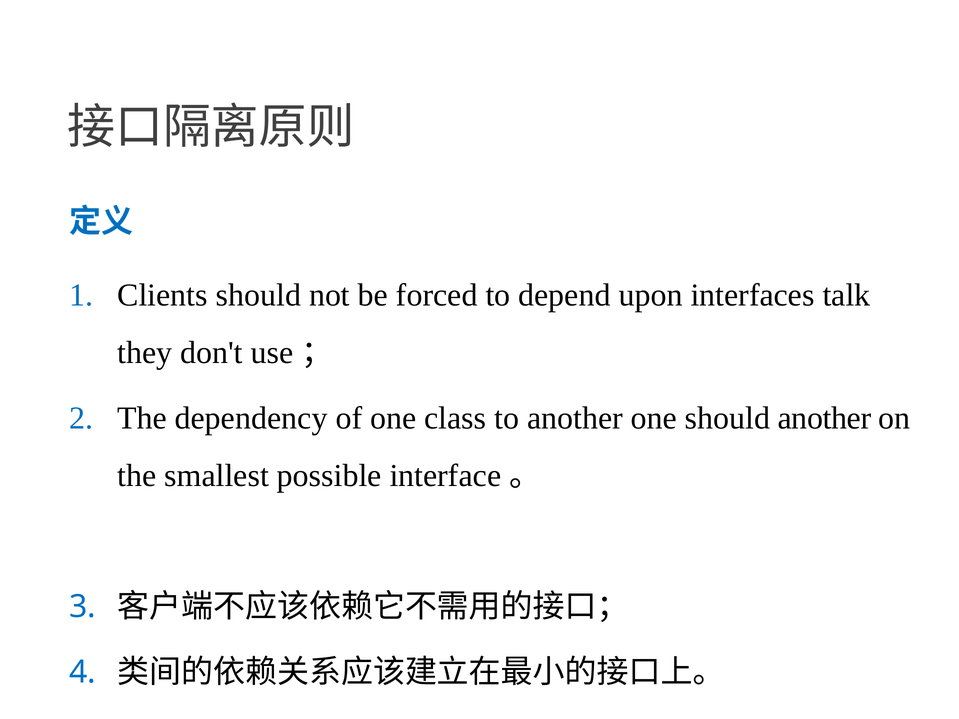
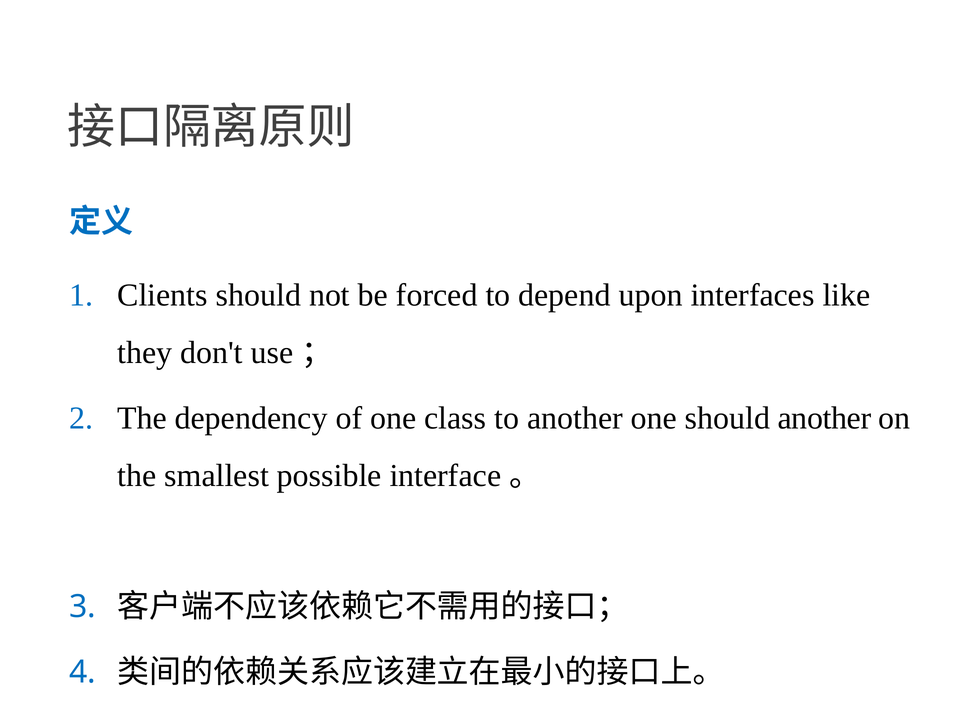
talk: talk -> like
